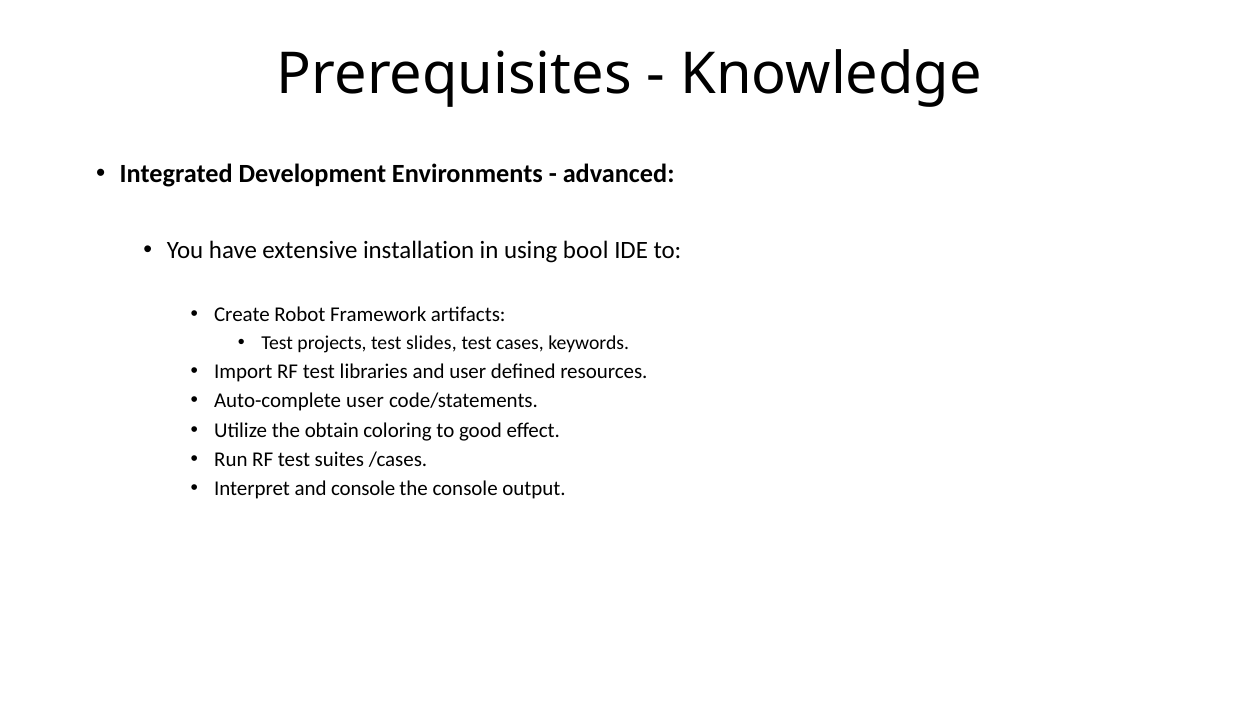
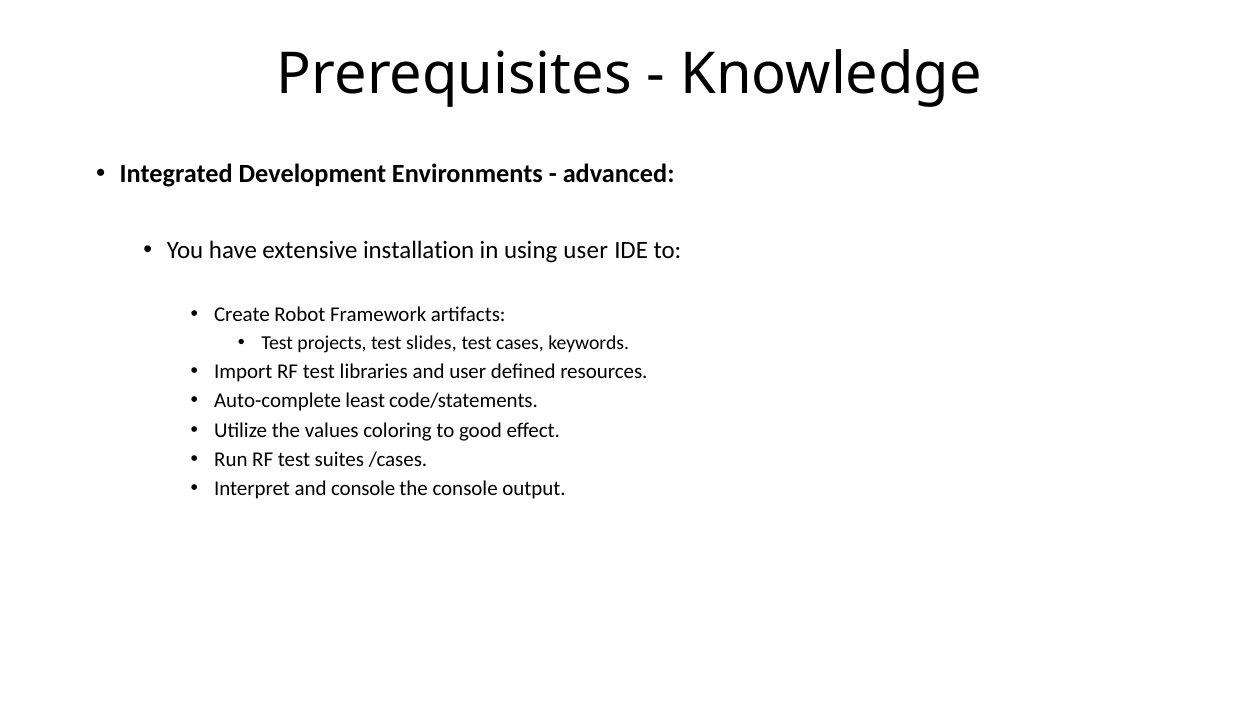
using bool: bool -> user
Auto-complete user: user -> least
obtain: obtain -> values
